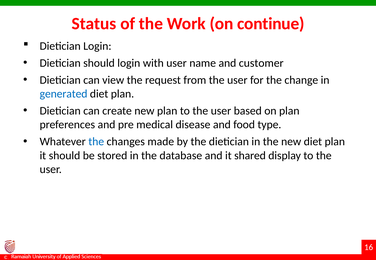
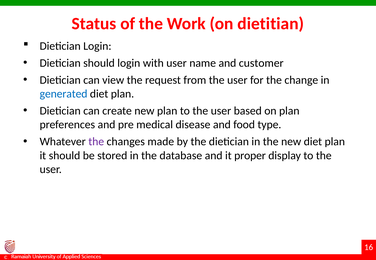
continue: continue -> dietitian
the at (96, 142) colour: blue -> purple
shared: shared -> proper
